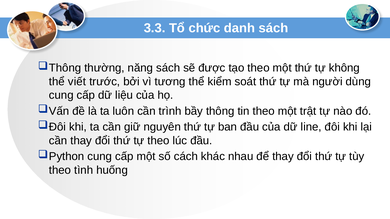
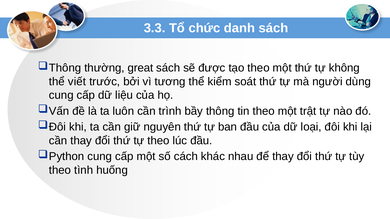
năng: năng -> great
line: line -> loại
